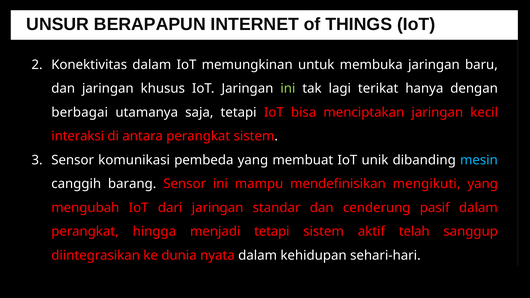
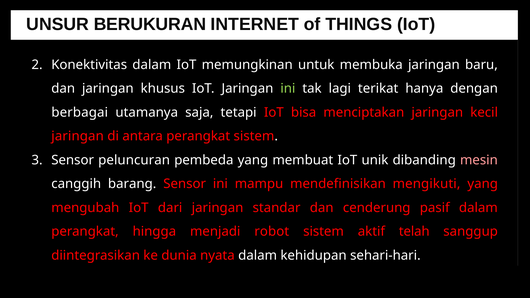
BERAPAPUN: BERAPAPUN -> BERUKURAN
interaksi at (78, 136): interaksi -> jaringan
komunikasi: komunikasi -> peluncuran
mesin colour: light blue -> pink
menjadi tetapi: tetapi -> robot
